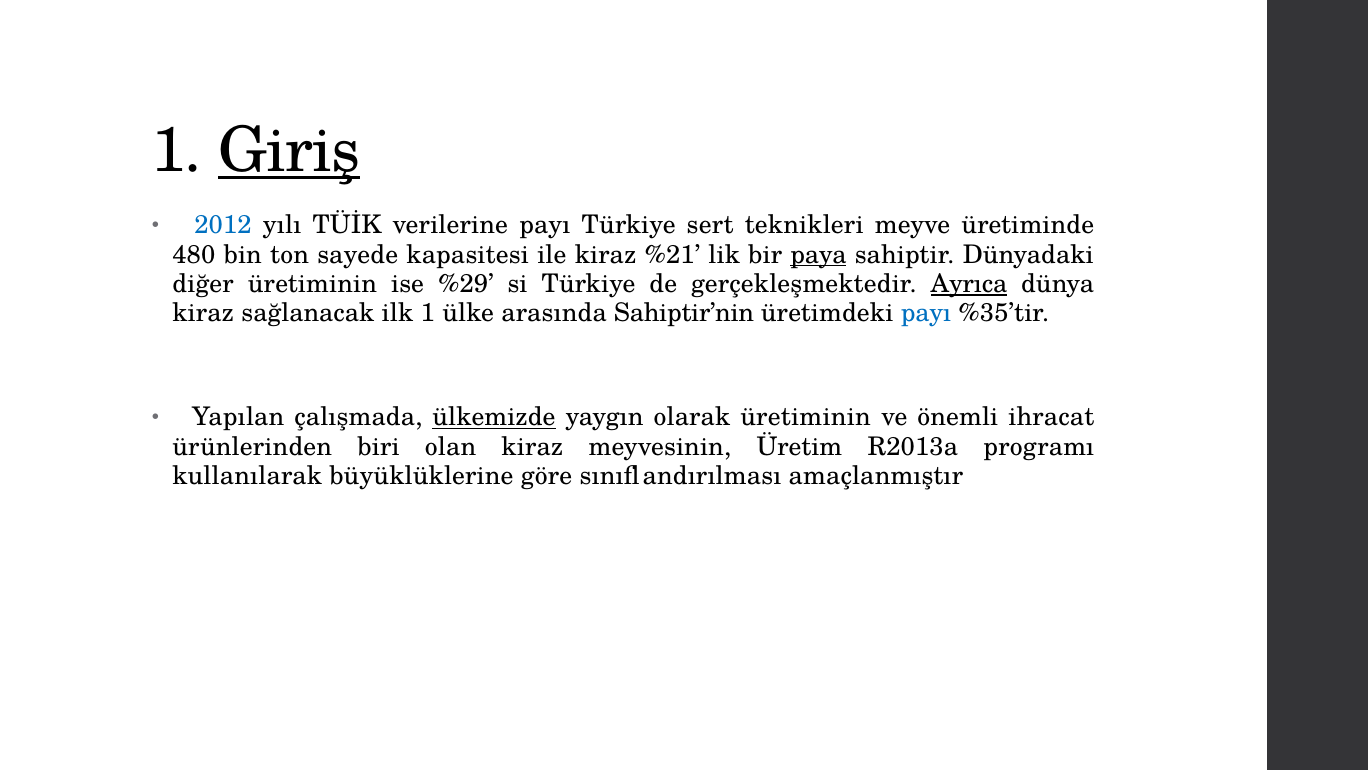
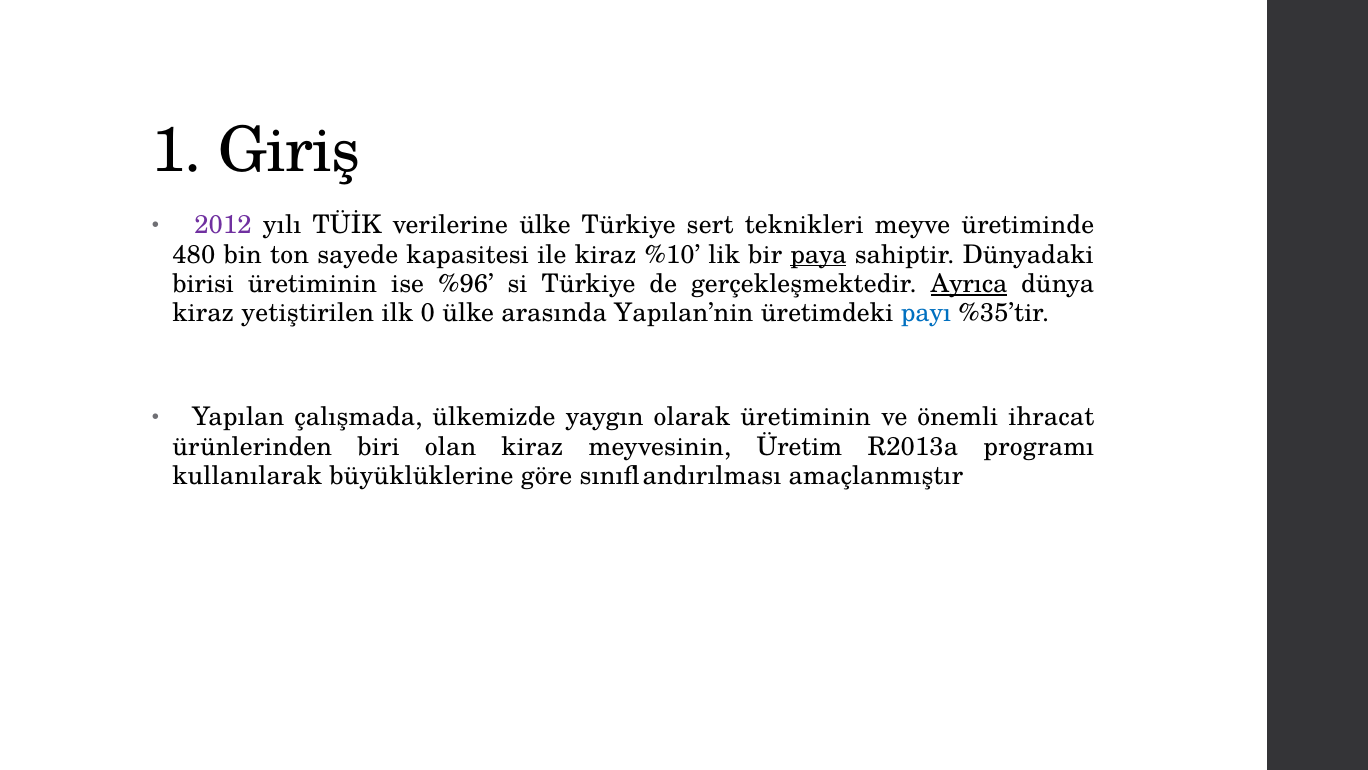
Giriş underline: present -> none
2012 colour: blue -> purple
verilerine payı: payı -> ülke
%21: %21 -> %10
diğer: diğer -> birisi
%29: %29 -> %96
sağlanacak: sağlanacak -> yetiştirilen
ilk 1: 1 -> 0
Sahiptir’nin: Sahiptir’nin -> Yapılan’nin
ülkemizde underline: present -> none
